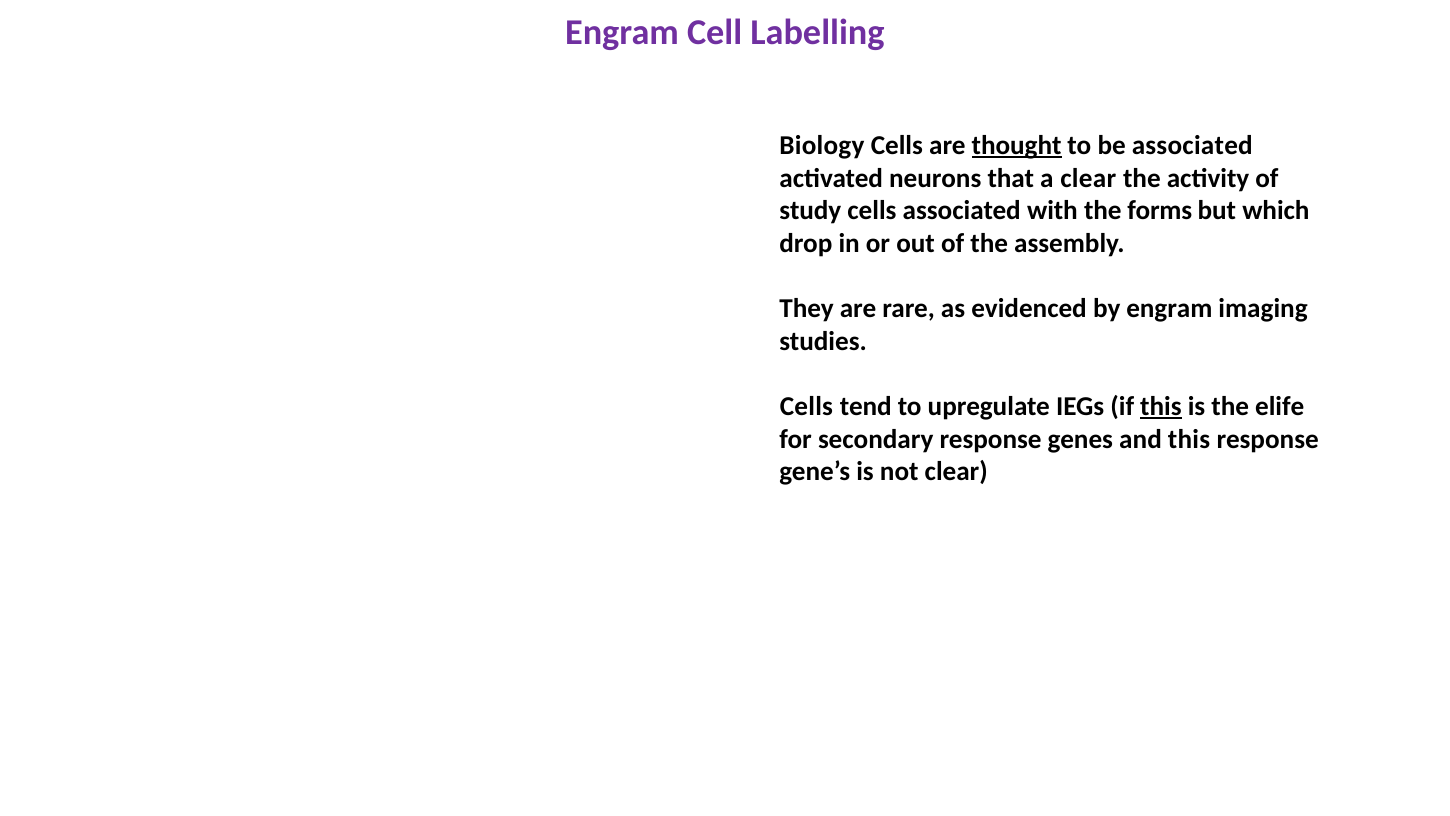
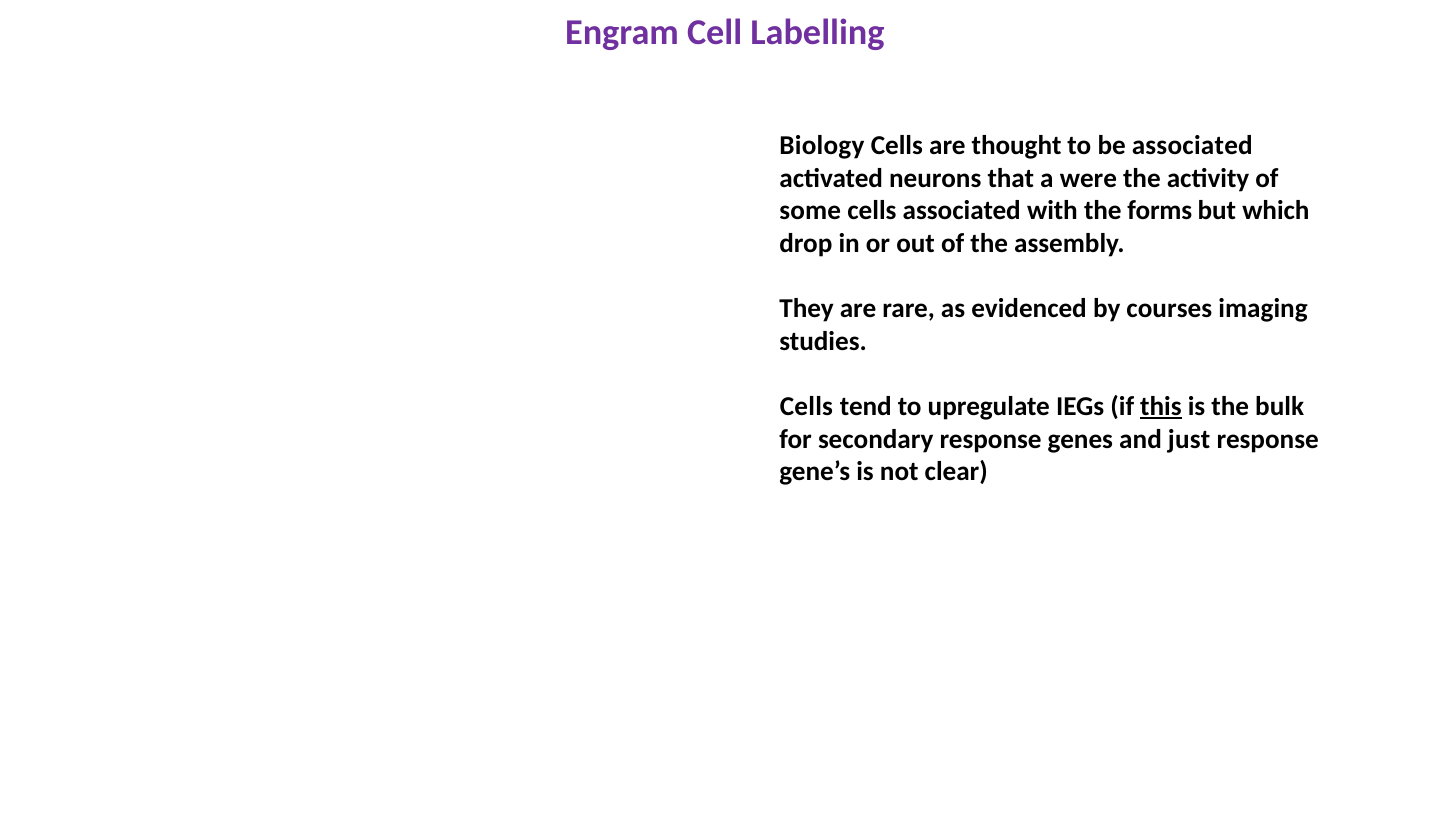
thought underline: present -> none
a clear: clear -> were
study: study -> some
by engram: engram -> courses
elife: elife -> bulk
and this: this -> just
